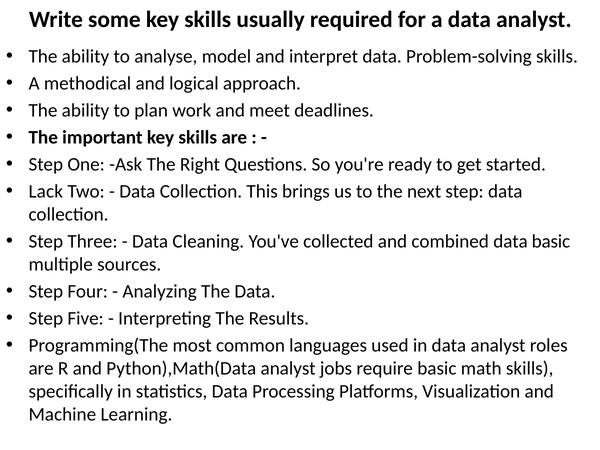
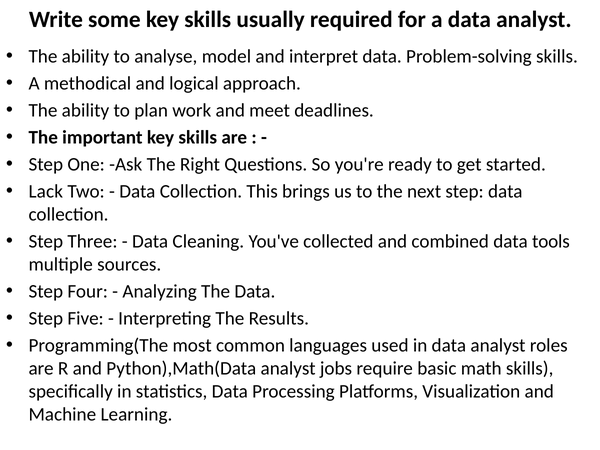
data basic: basic -> tools
